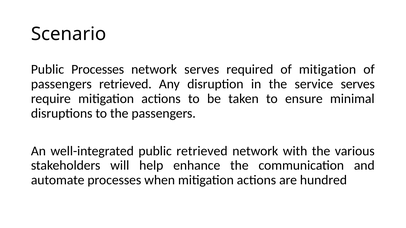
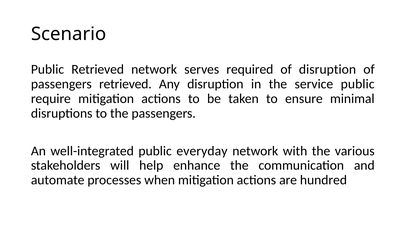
Public Processes: Processes -> Retrieved
of mitigation: mitigation -> disruption
service serves: serves -> public
public retrieved: retrieved -> everyday
